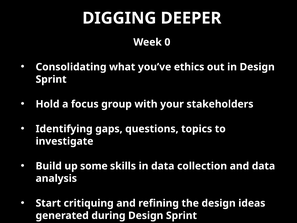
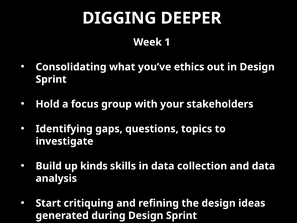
0: 0 -> 1
some: some -> kinds
